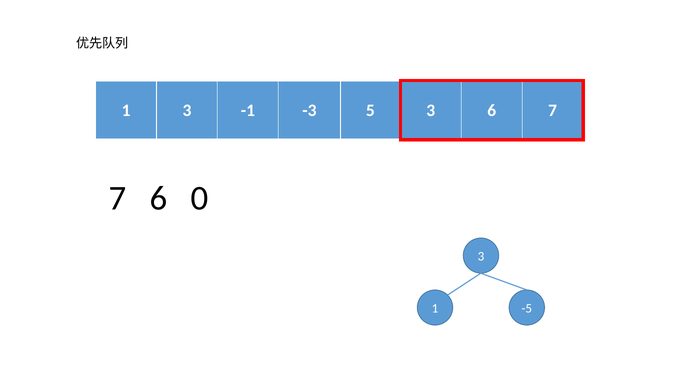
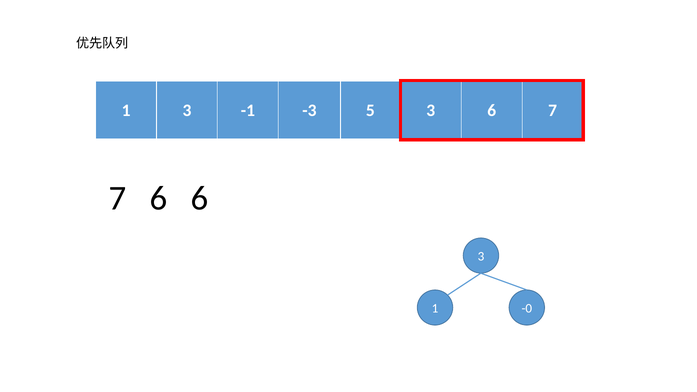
6 0: 0 -> 6
-5: -5 -> -0
